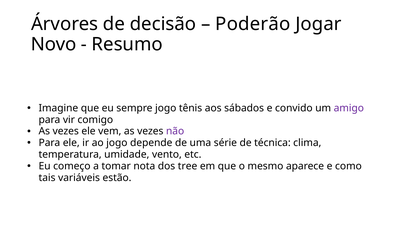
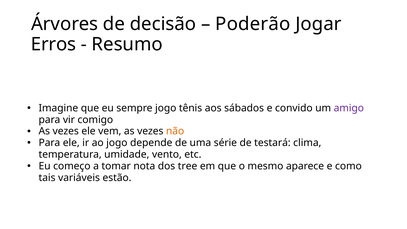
Novo: Novo -> Erros
não colour: purple -> orange
técnica: técnica -> testará
